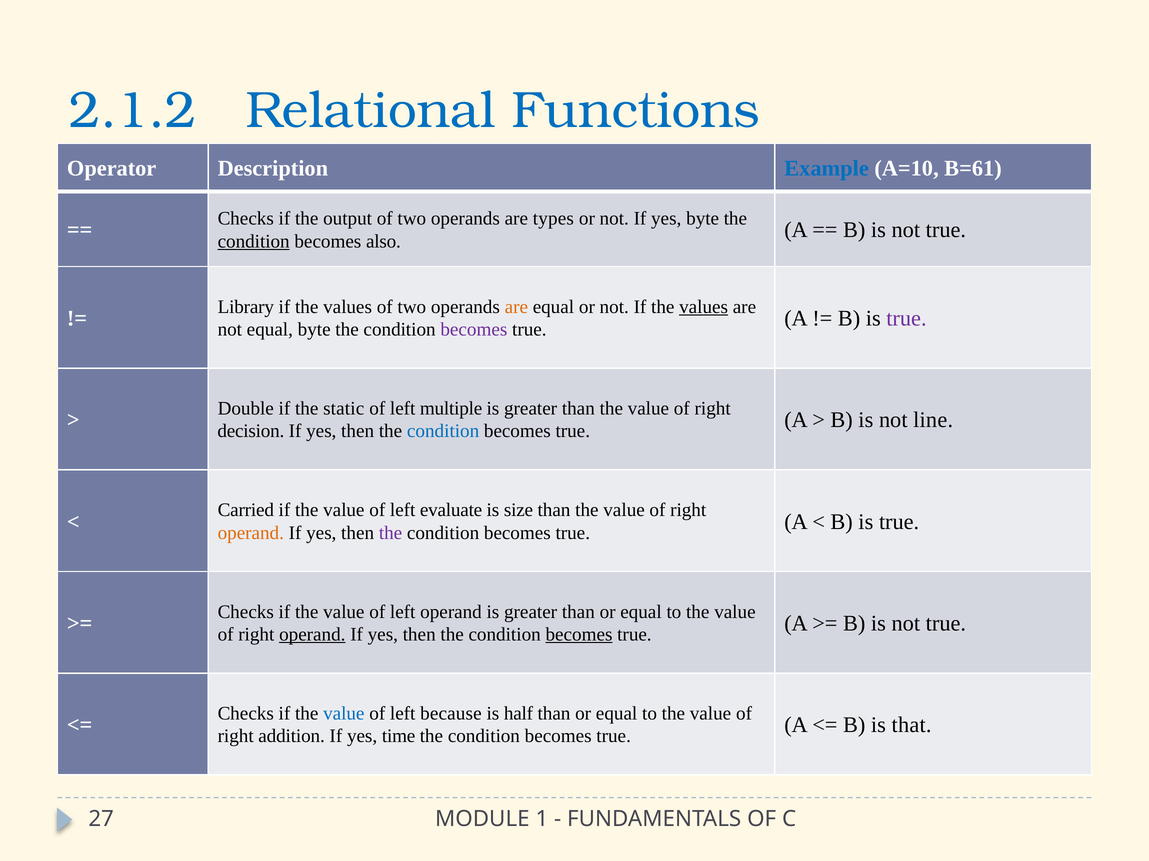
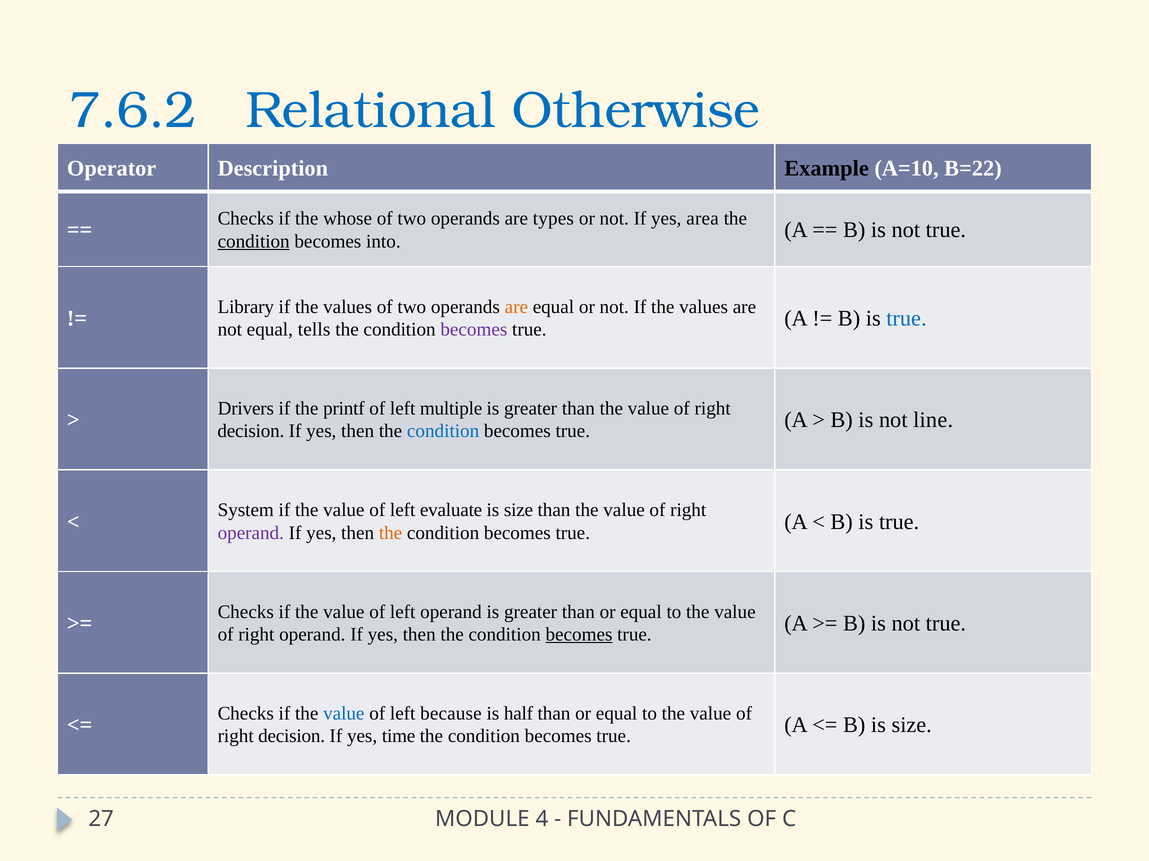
2.1.2: 2.1.2 -> 7.6.2
Functions: Functions -> Otherwise
Example colour: blue -> black
B=61: B=61 -> B=22
output: output -> whose
yes byte: byte -> area
also: also -> into
values at (704, 307) underline: present -> none
equal byte: byte -> tells
true at (906, 319) colour: purple -> blue
Double: Double -> Drivers
static: static -> printf
Carried: Carried -> System
operand at (251, 533) colour: orange -> purple
the at (391, 533) colour: purple -> orange
operand at (312, 635) underline: present -> none
addition at (292, 737): addition -> decision
B is that: that -> size
1: 1 -> 4
